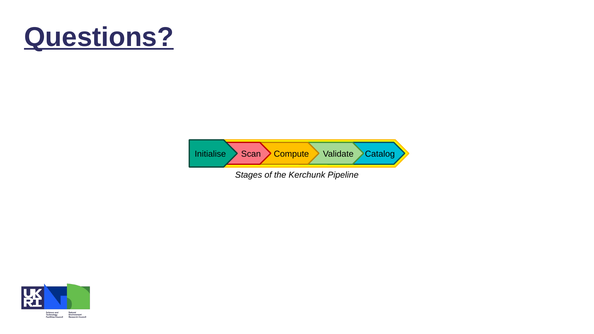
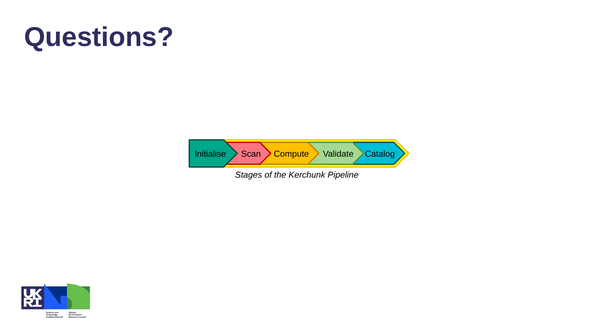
Questions underline: present -> none
